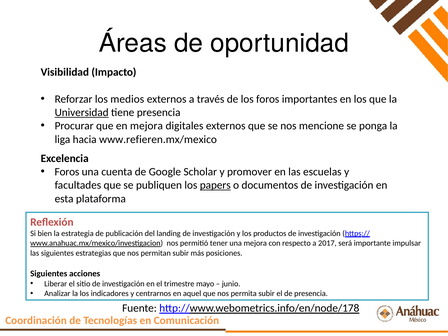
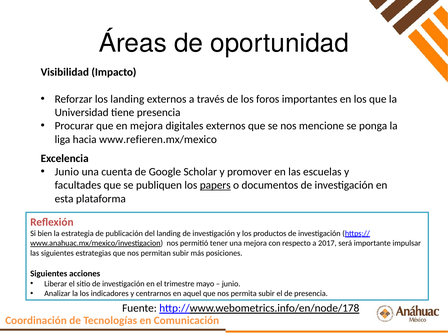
los medios: medios -> landing
Universidad underline: present -> none
Foros at (67, 172): Foros -> Junio
